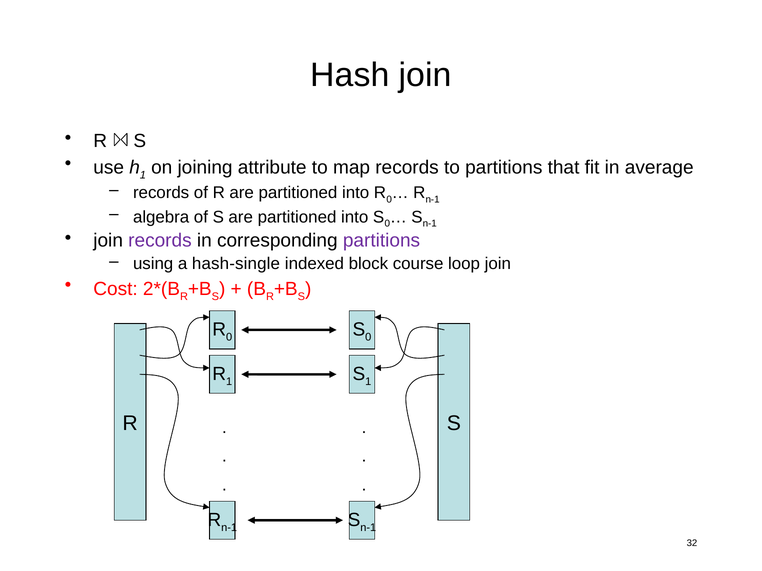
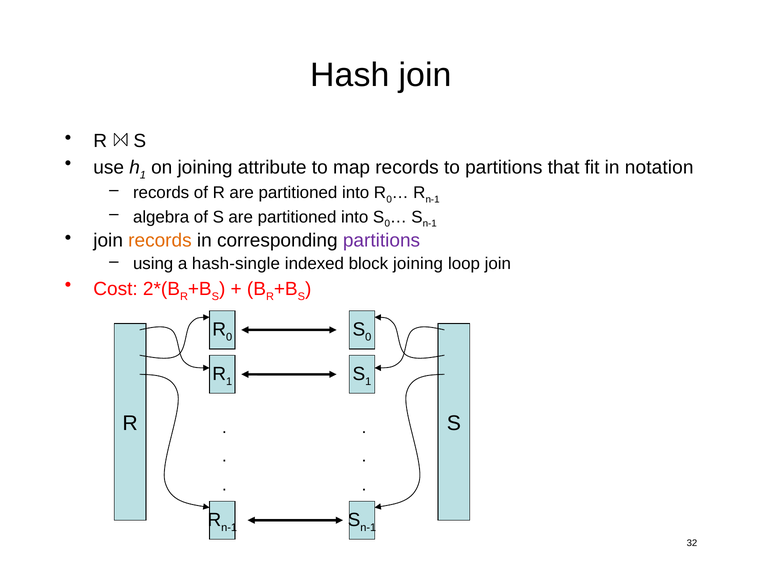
average: average -> notation
records at (160, 241) colour: purple -> orange
block course: course -> joining
